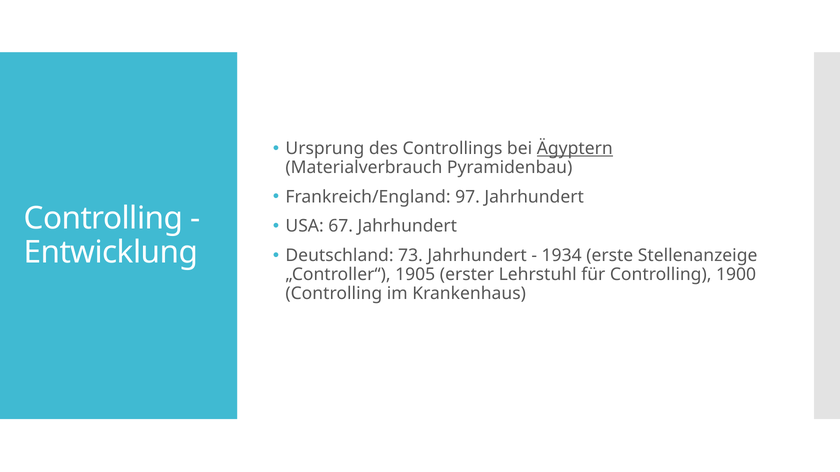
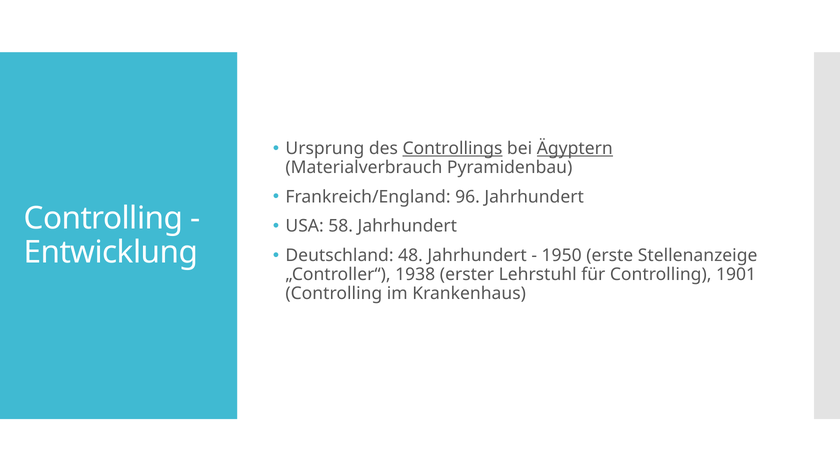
Controllings underline: none -> present
97: 97 -> 96
67: 67 -> 58
73: 73 -> 48
1934: 1934 -> 1950
1905: 1905 -> 1938
1900: 1900 -> 1901
